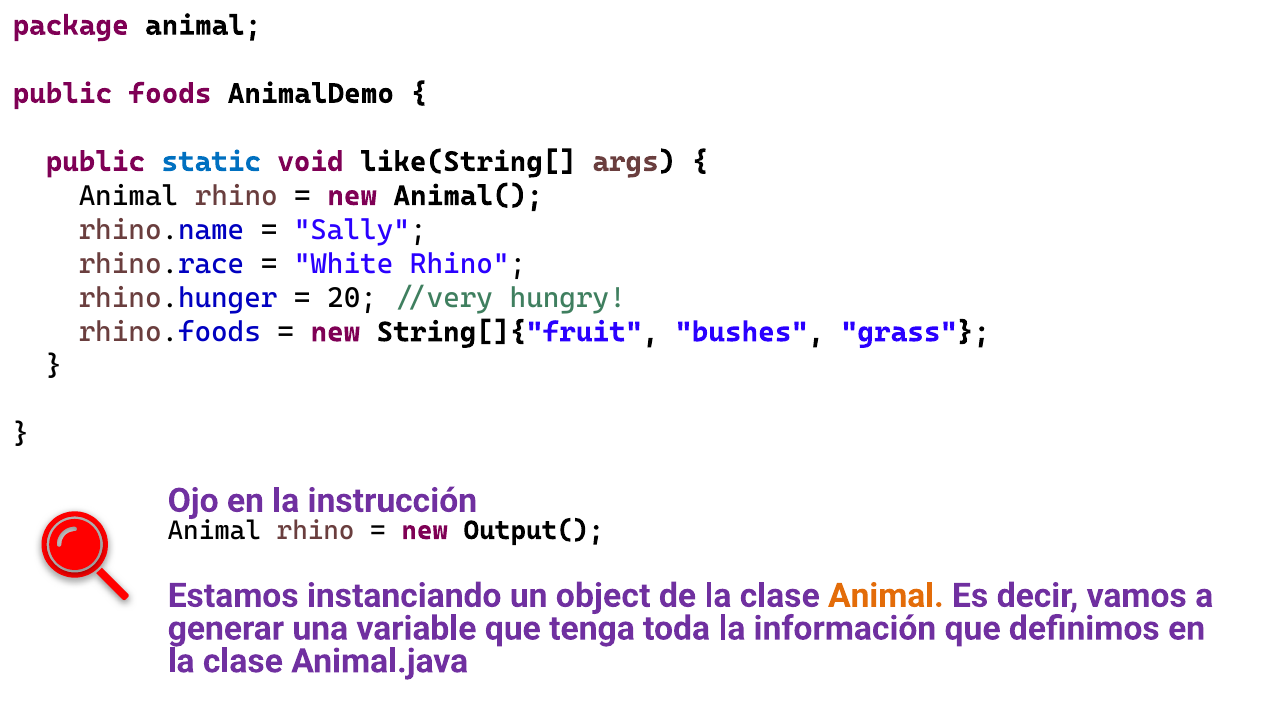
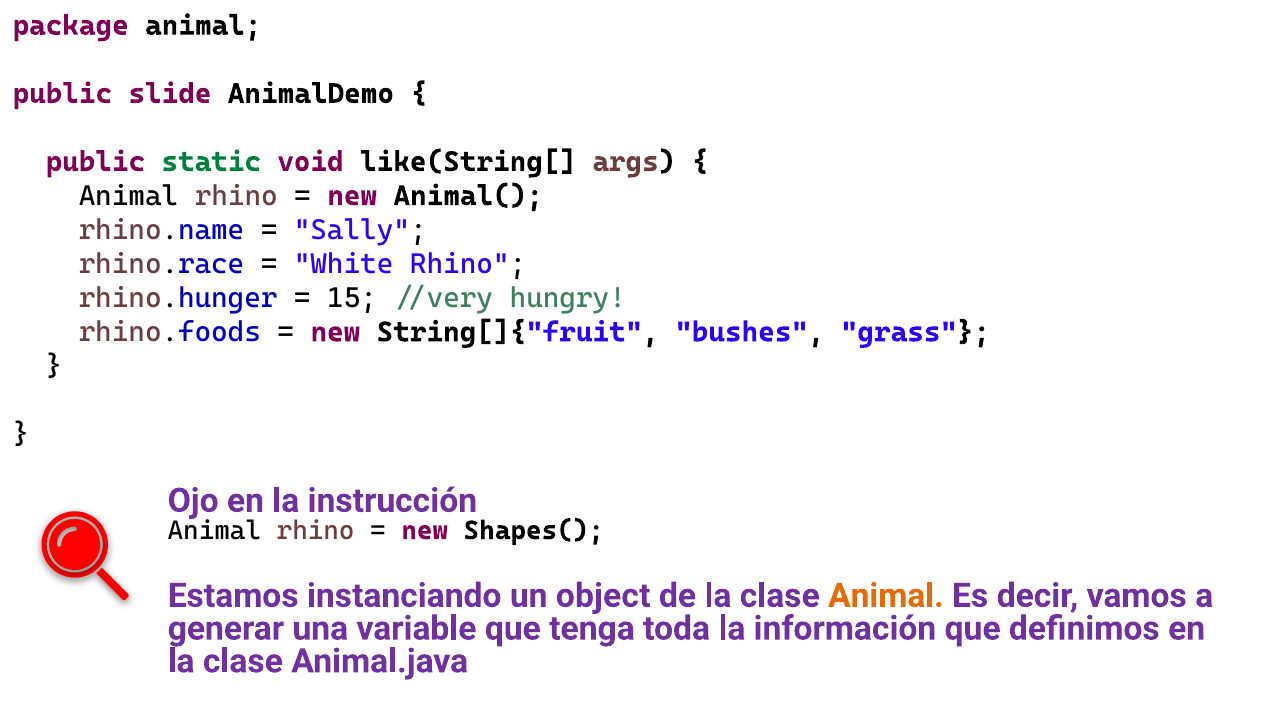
foods: foods -> slide
static colour: blue -> green
20: 20 -> 15
Output(: Output( -> Shapes(
